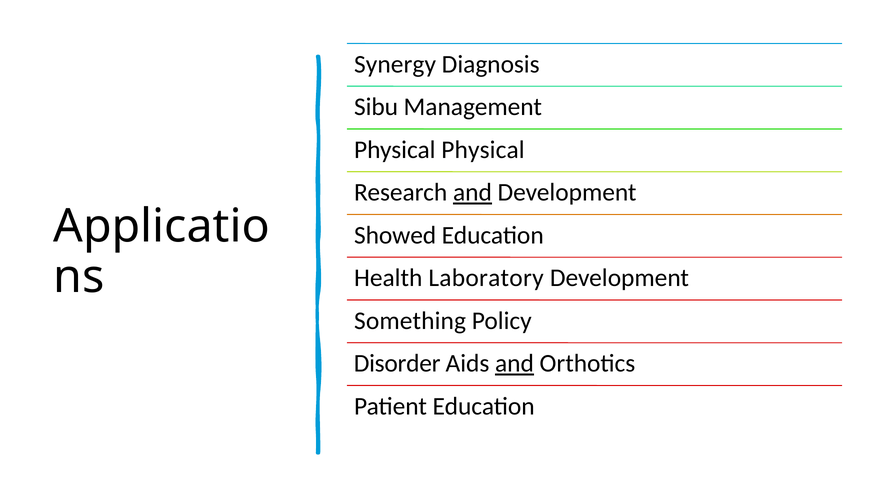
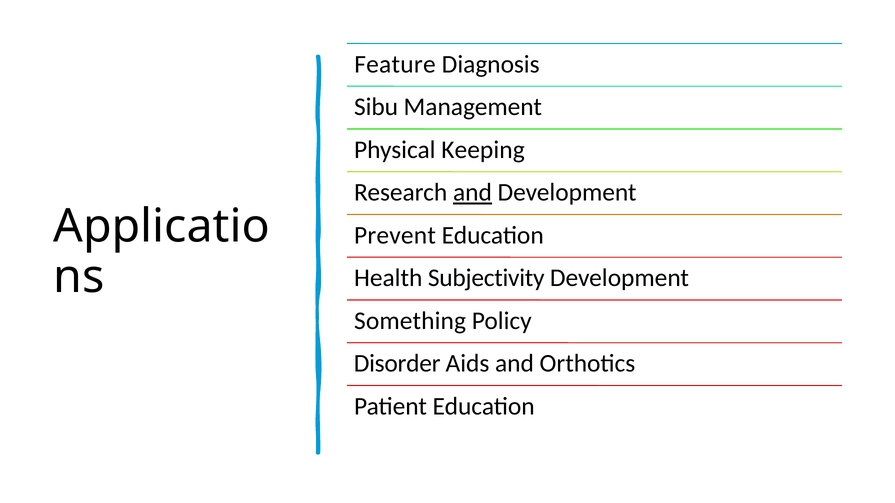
Synergy: Synergy -> Feature
Physical Physical: Physical -> Keeping
Showed: Showed -> Prevent
Laboratory: Laboratory -> Subjectivity
and at (514, 364) underline: present -> none
